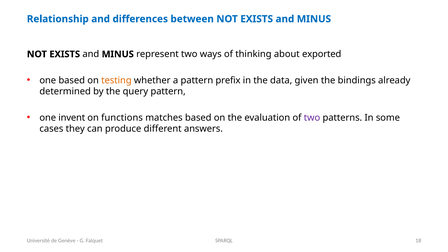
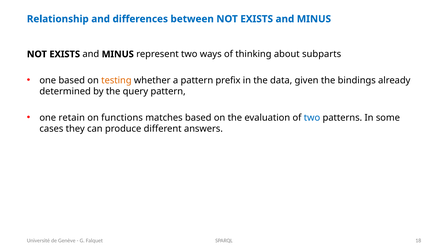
exported: exported -> subparts
invent: invent -> retain
two at (312, 118) colour: purple -> blue
